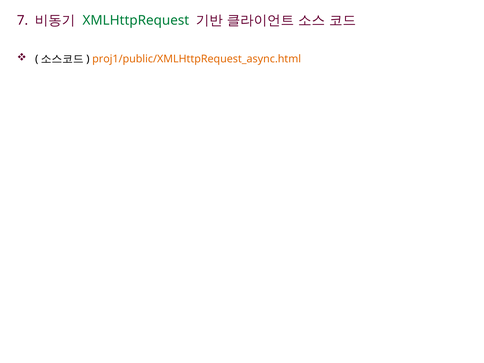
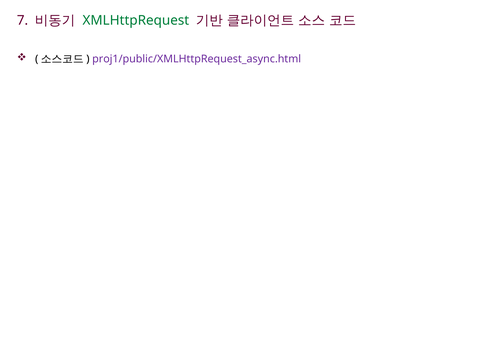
proj1/public/XMLHttpRequest_async.html colour: orange -> purple
